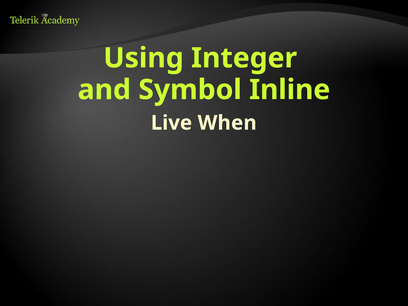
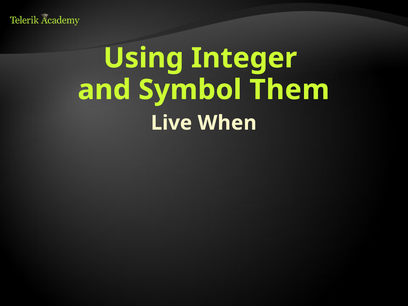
Inline: Inline -> Them
